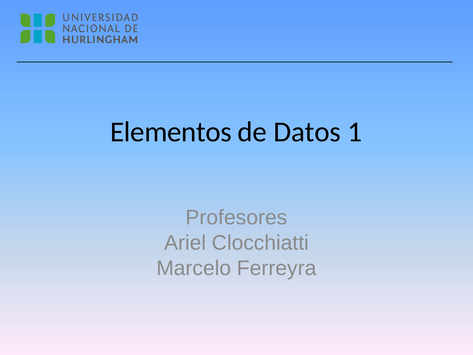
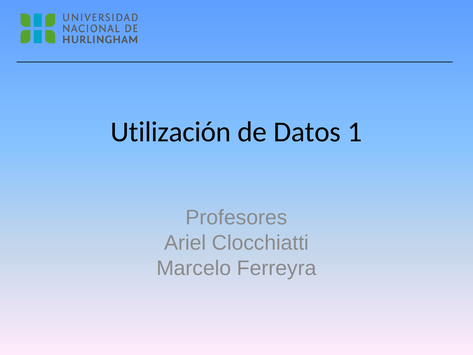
Elementos: Elementos -> Utilización
